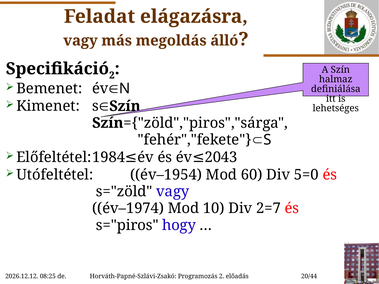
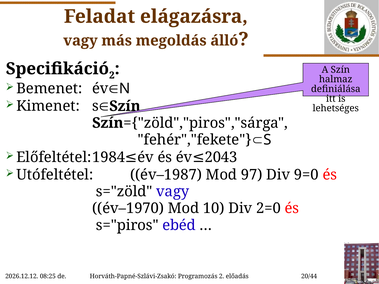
év–1954: év–1954 -> év–1987
60: 60 -> 97
5=0: 5=0 -> 9=0
év–1974: év–1974 -> év–1970
2=7: 2=7 -> 2=0
hogy: hogy -> ebéd
